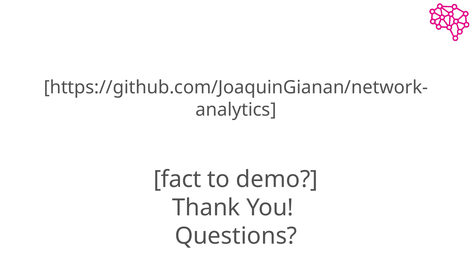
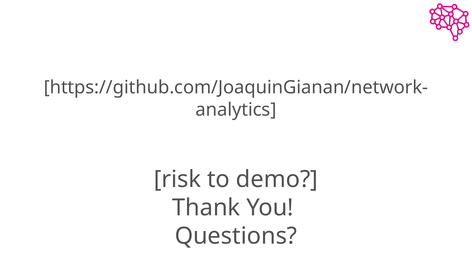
fact: fact -> risk
